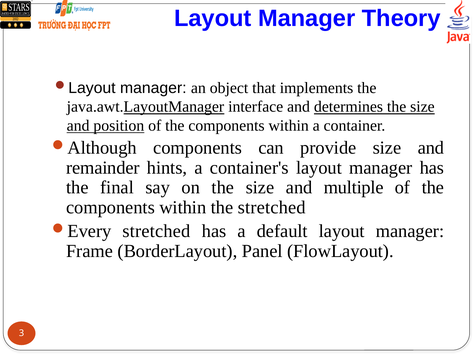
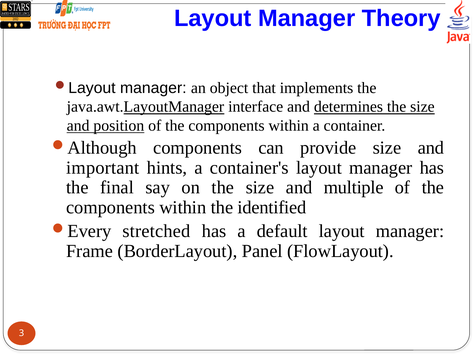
remainder: remainder -> important
the stretched: stretched -> identified
